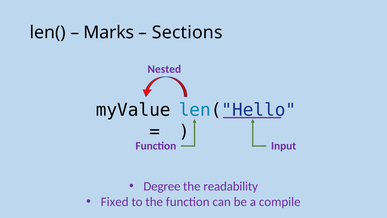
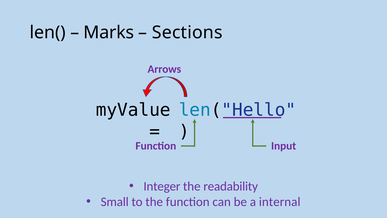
Nested: Nested -> Arrows
Degree: Degree -> Integer
Fixed: Fixed -> Small
compile: compile -> internal
